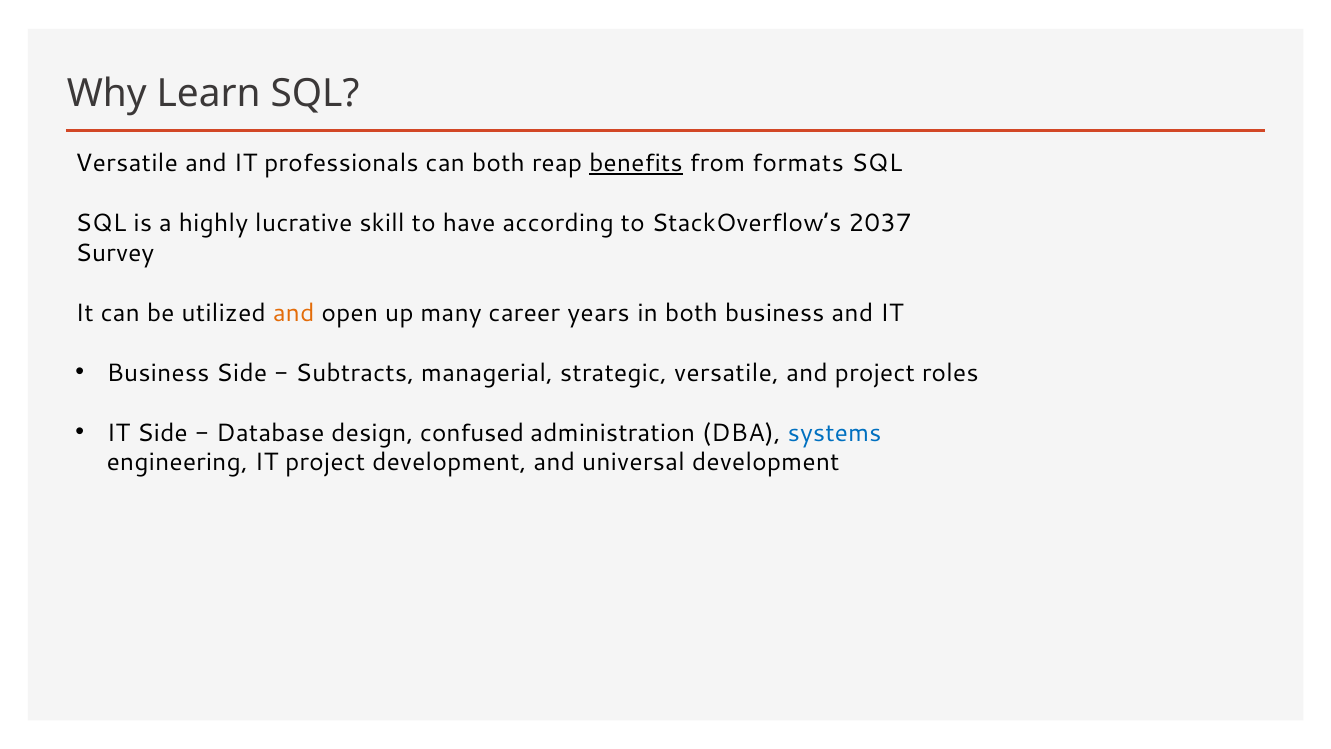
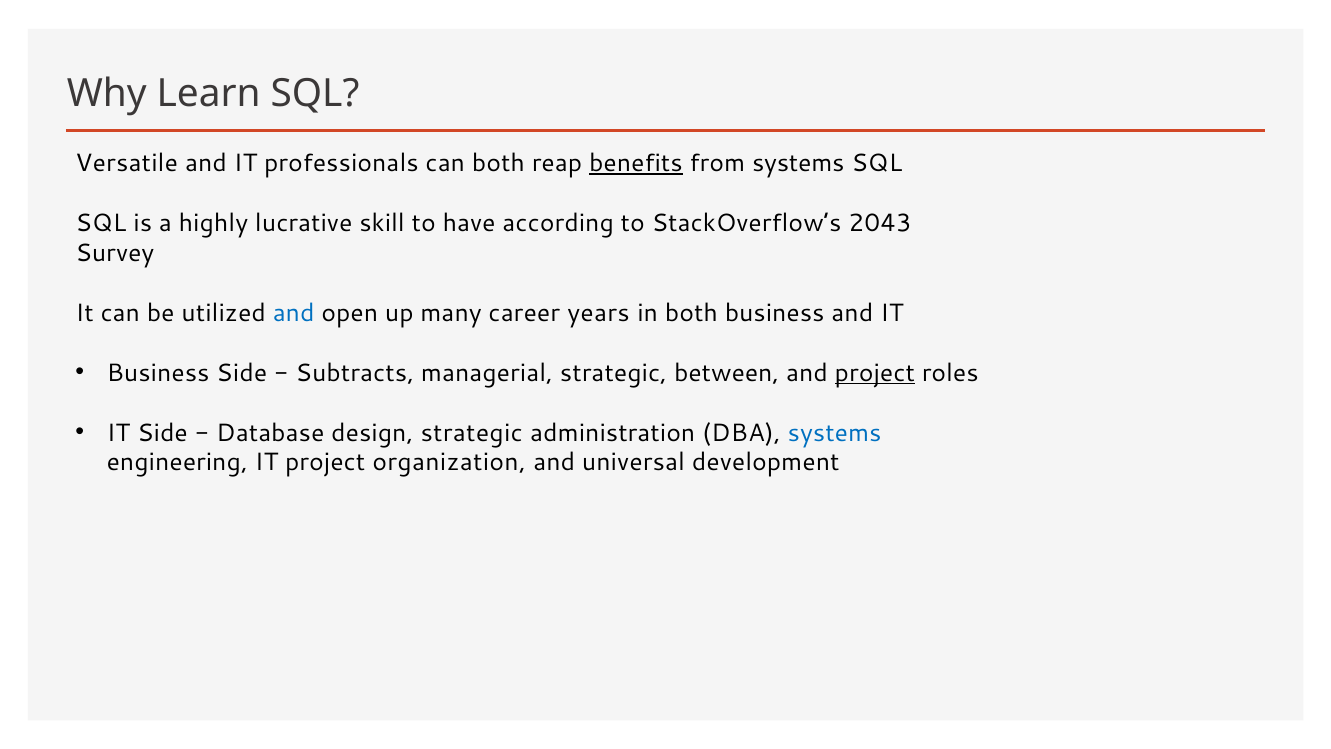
from formats: formats -> systems
2037: 2037 -> 2043
and at (294, 313) colour: orange -> blue
strategic versatile: versatile -> between
project at (875, 373) underline: none -> present
design confused: confused -> strategic
project development: development -> organization
